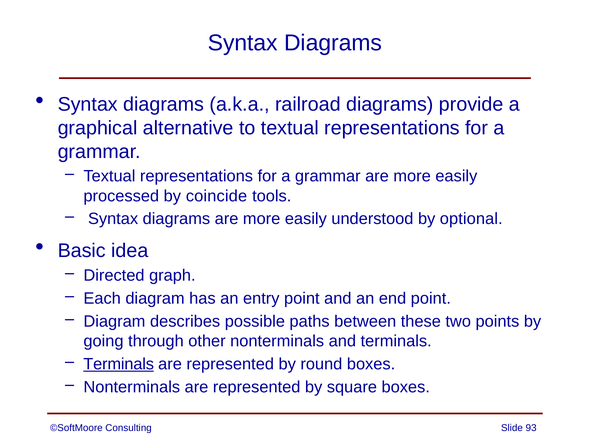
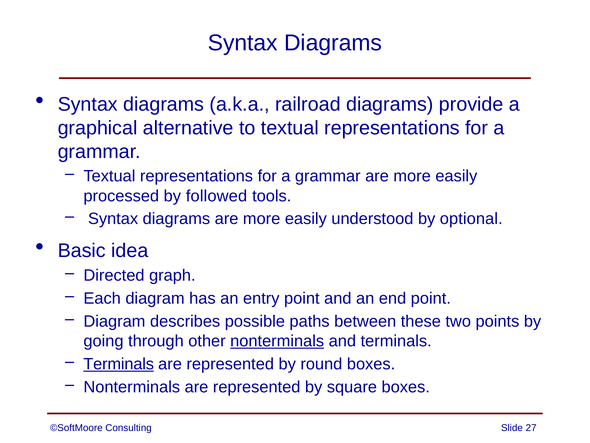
coincide: coincide -> followed
nonterminals at (277, 341) underline: none -> present
93: 93 -> 27
